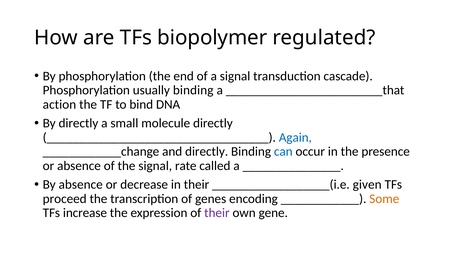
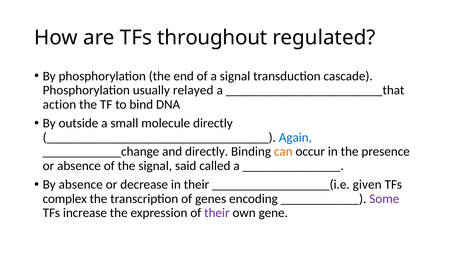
biopolymer: biopolymer -> throughout
usually binding: binding -> relayed
By directly: directly -> outside
can colour: blue -> orange
rate: rate -> said
proceed: proceed -> complex
Some colour: orange -> purple
